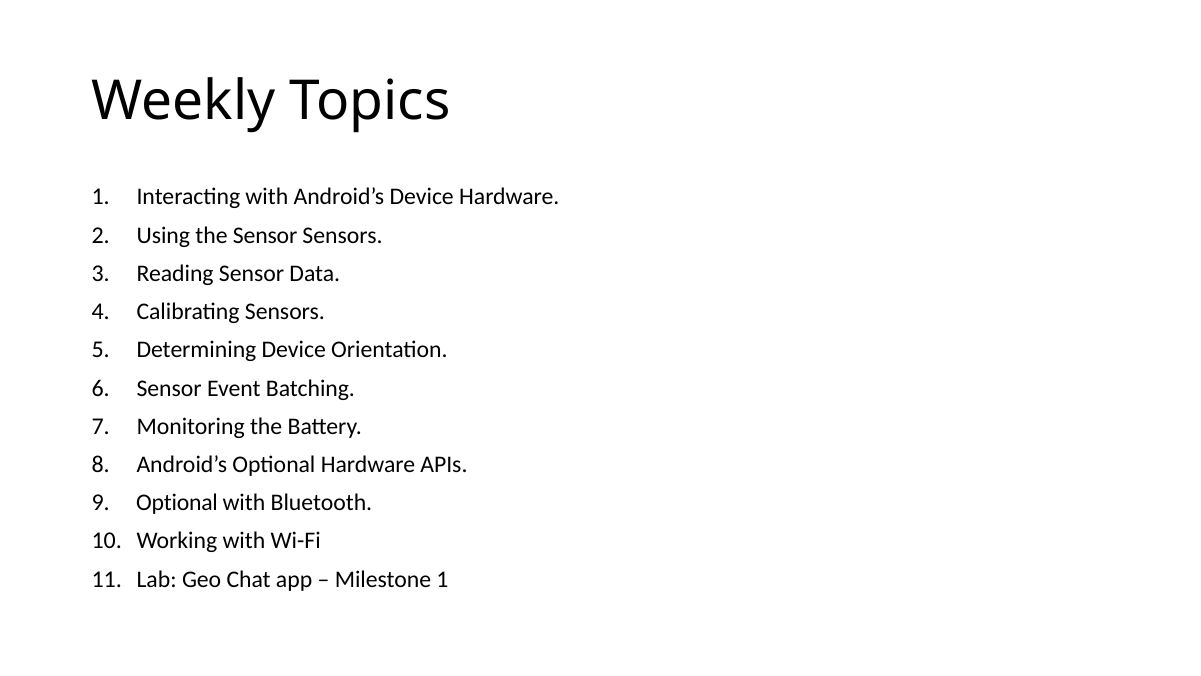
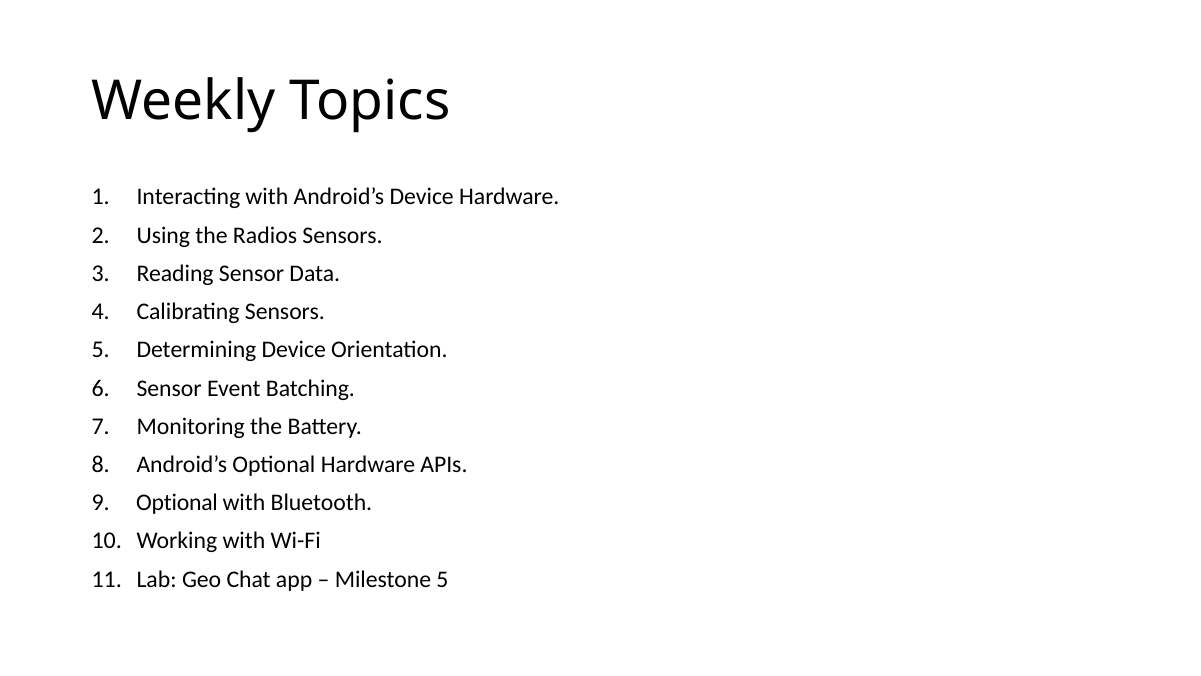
the Sensor: Sensor -> Radios
Milestone 1: 1 -> 5
